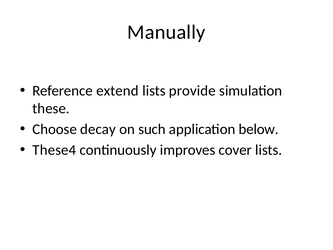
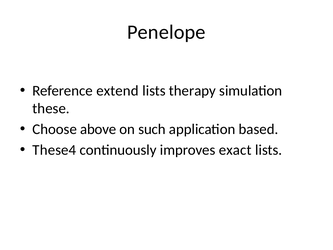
Manually: Manually -> Penelope
provide: provide -> therapy
decay: decay -> above
below: below -> based
cover: cover -> exact
